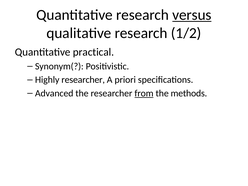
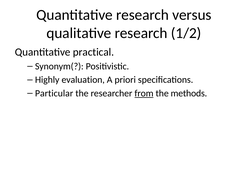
versus underline: present -> none
Highly researcher: researcher -> evaluation
Advanced: Advanced -> Particular
